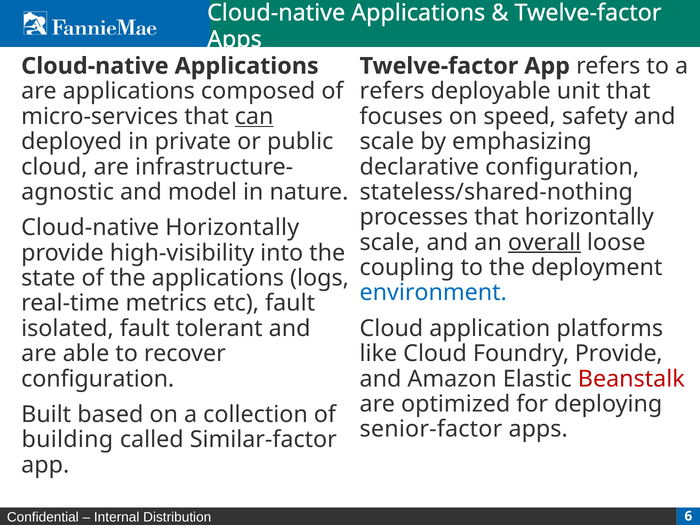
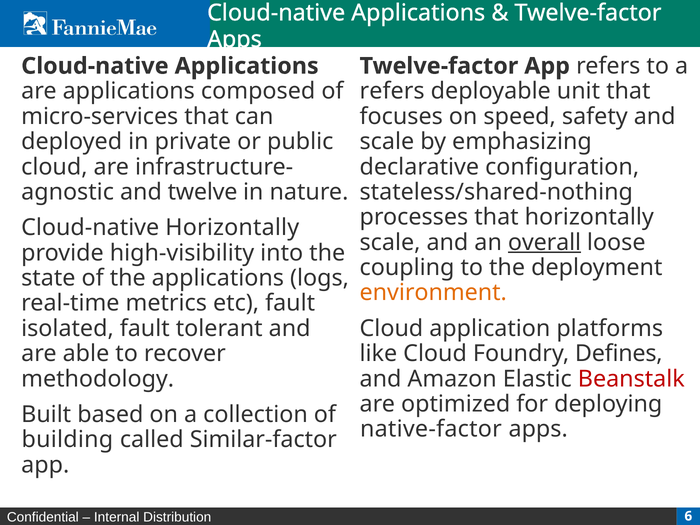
can underline: present -> none
model: model -> twelve
environment colour: blue -> orange
Foundry Provide: Provide -> Defines
configuration at (98, 379): configuration -> methodology
senior-factor: senior-factor -> native-factor
